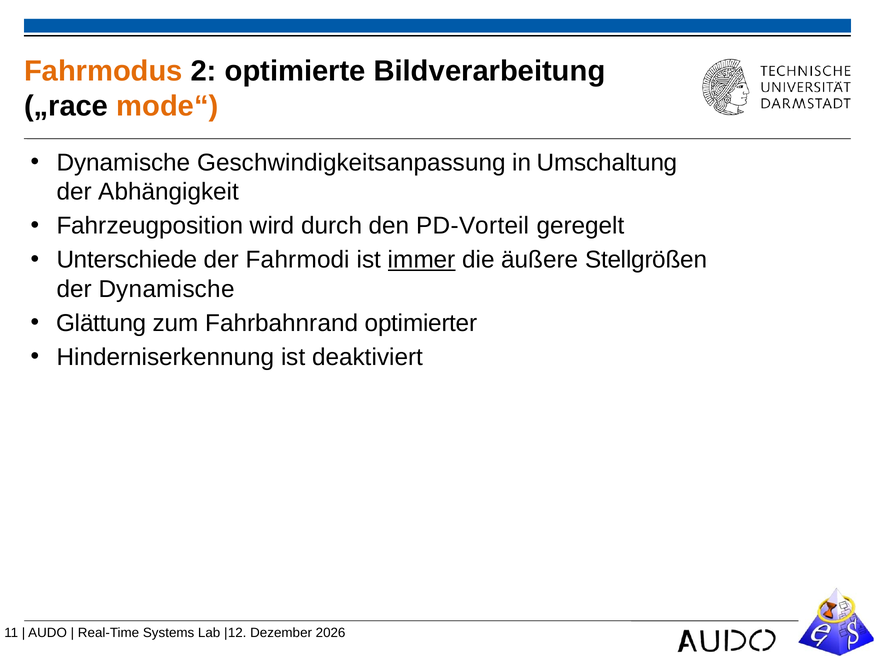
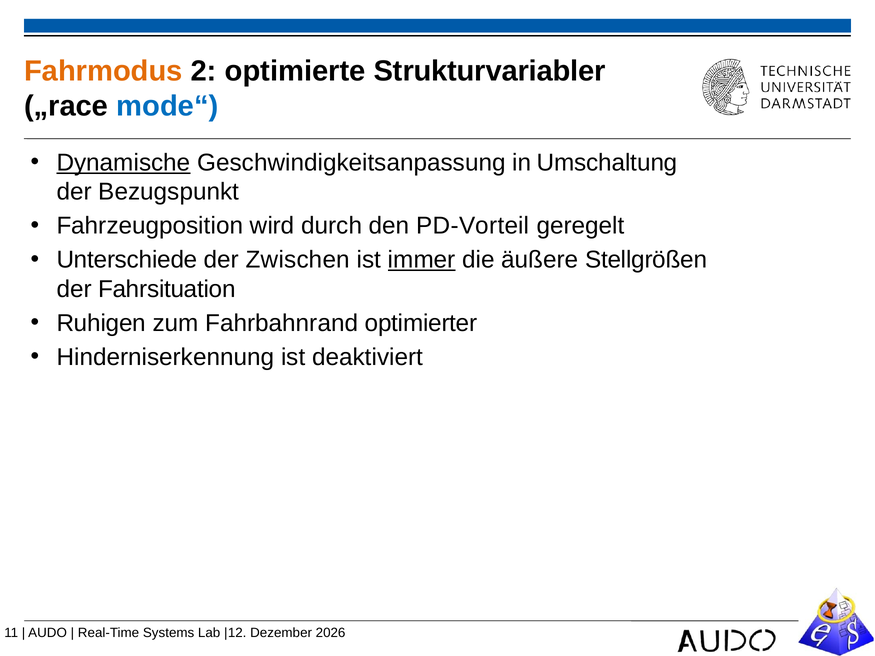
Bildverarbeitung: Bildverarbeitung -> Strukturvariabler
mode“ colour: orange -> blue
Dynamische at (124, 163) underline: none -> present
Abhängigkeit: Abhängigkeit -> Bezugspunkt
Fahrmodi: Fahrmodi -> Zwischen
der Dynamische: Dynamische -> Fahrsituation
Glättung: Glättung -> Ruhigen
